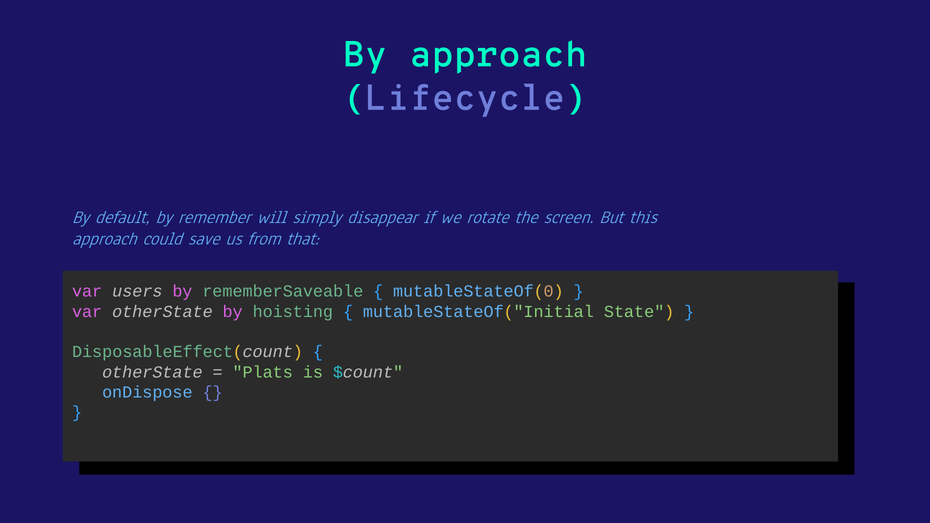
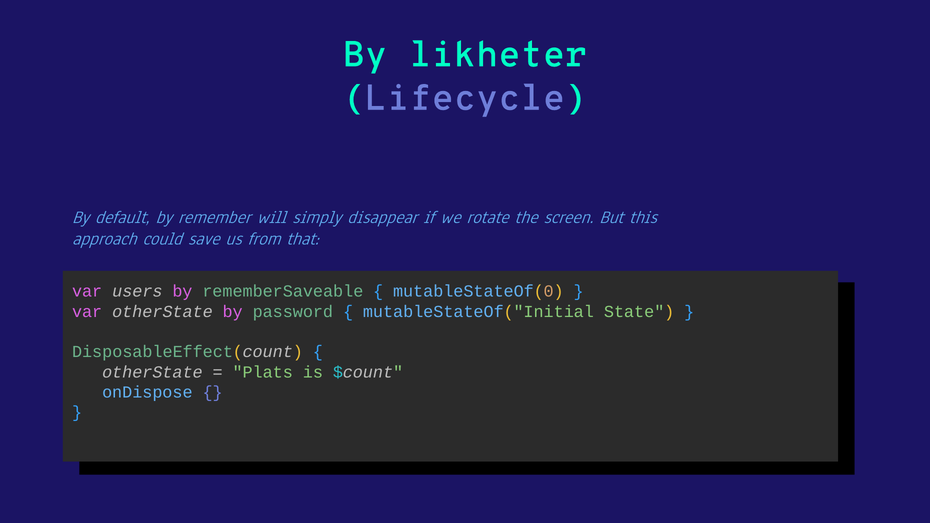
By approach: approach -> likheter
hoisting: hoisting -> password
